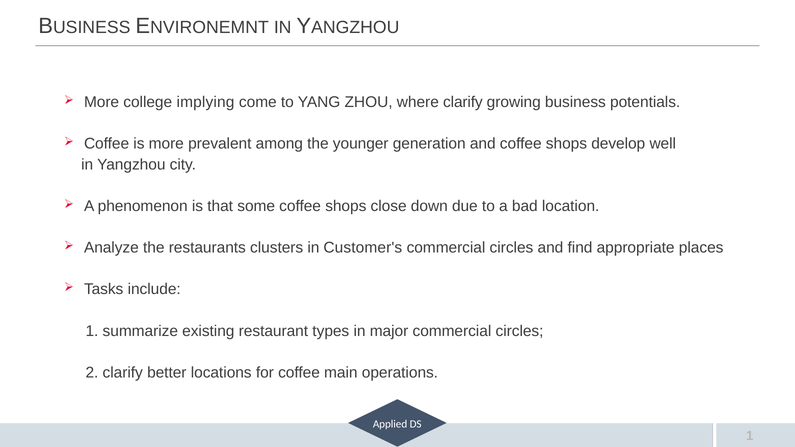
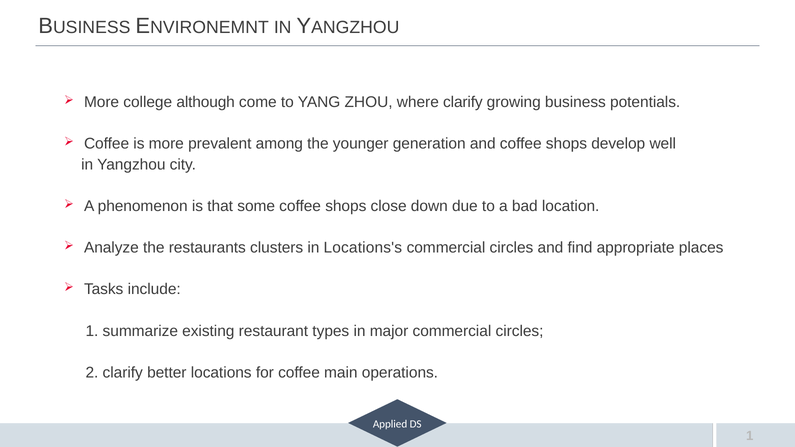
implying: implying -> although
Customer's: Customer's -> Locations's
